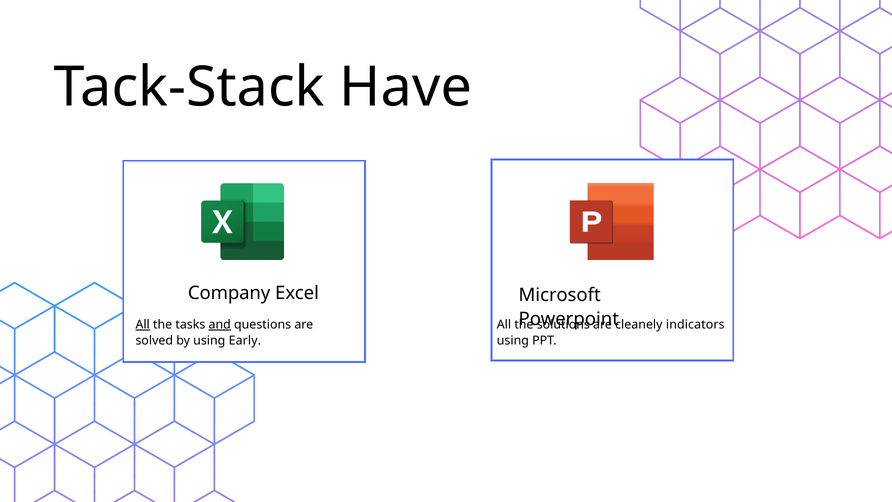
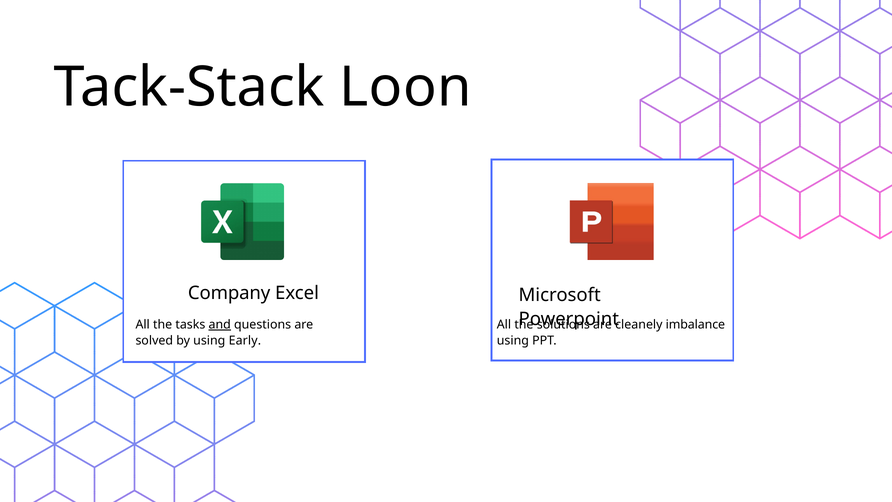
Have: Have -> Loon
All at (143, 325) underline: present -> none
indicators: indicators -> imbalance
